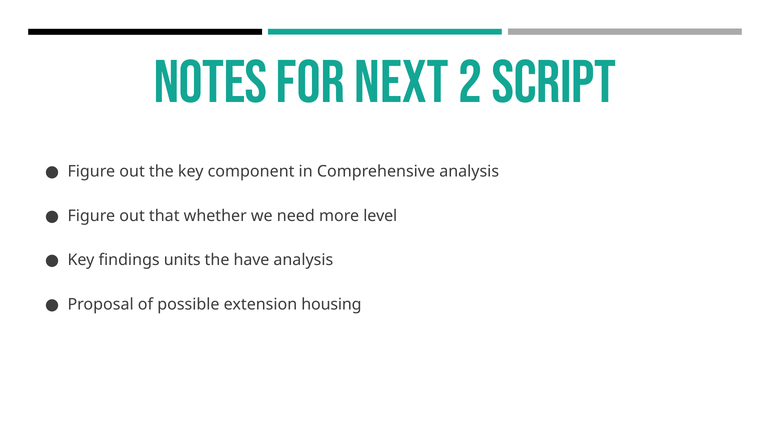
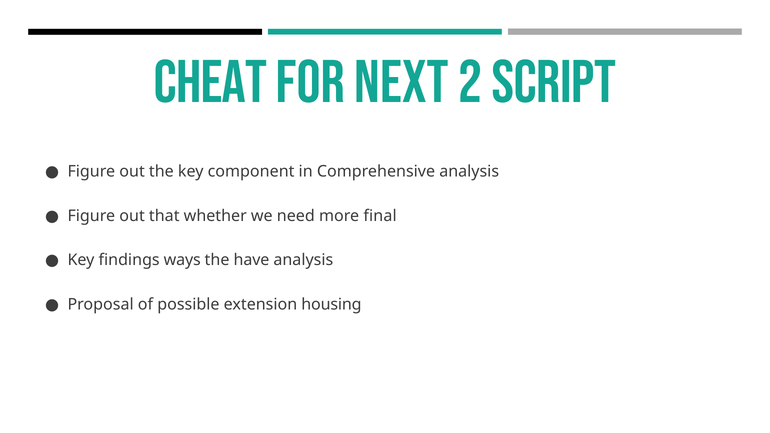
Notes: Notes -> Cheat
level: level -> final
units: units -> ways
